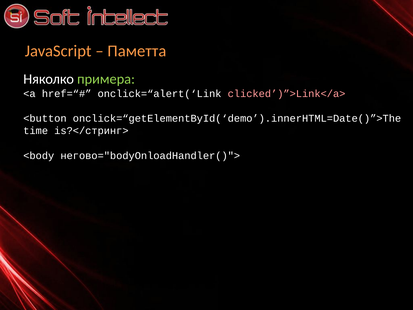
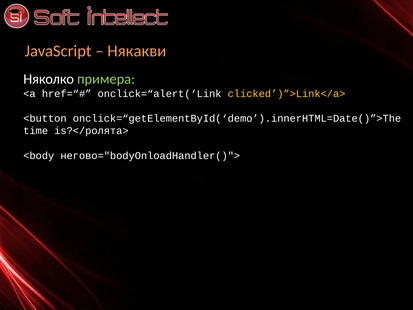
Паметта: Паметта -> Някакви
clicked’)”>Link</a> colour: pink -> yellow
is?</стринг>: is?</стринг> -> is?</ролята>
